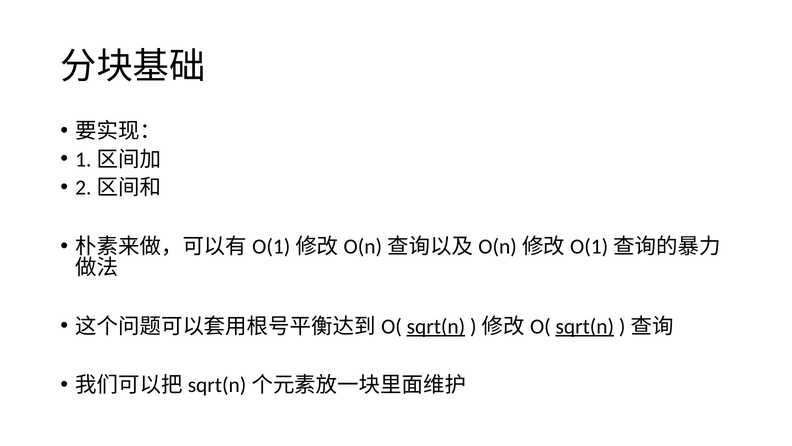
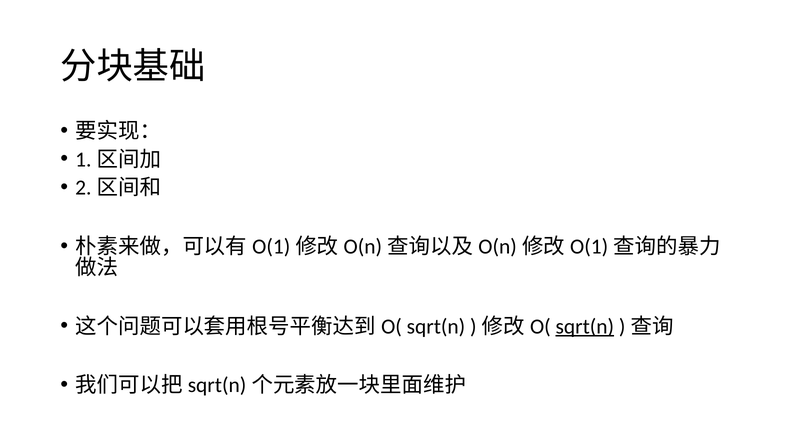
sqrt(n at (436, 326) underline: present -> none
